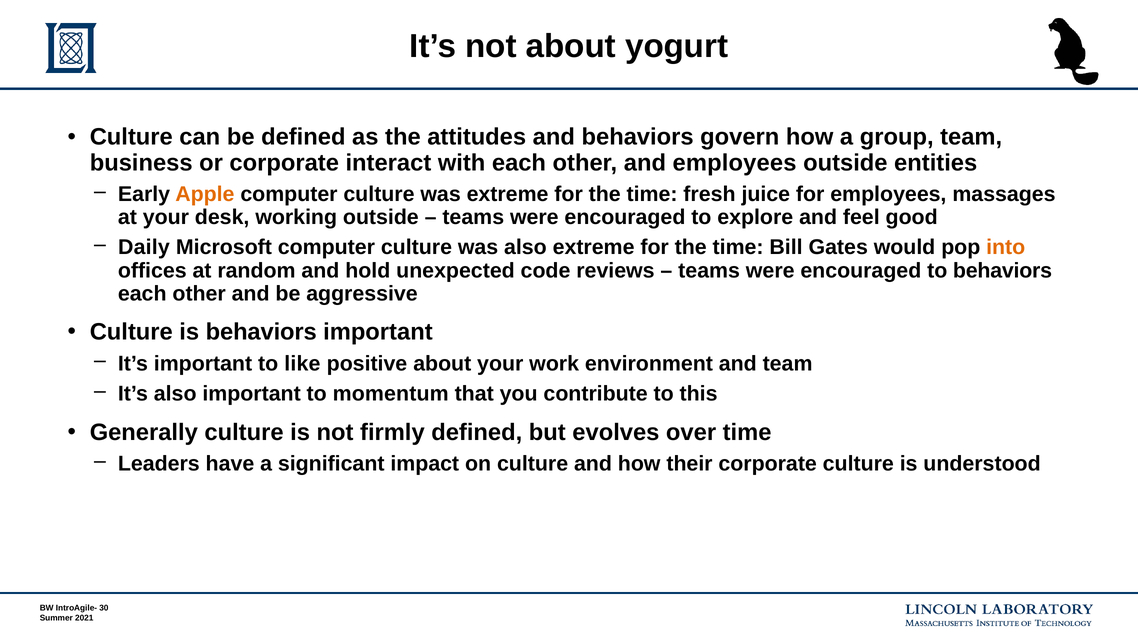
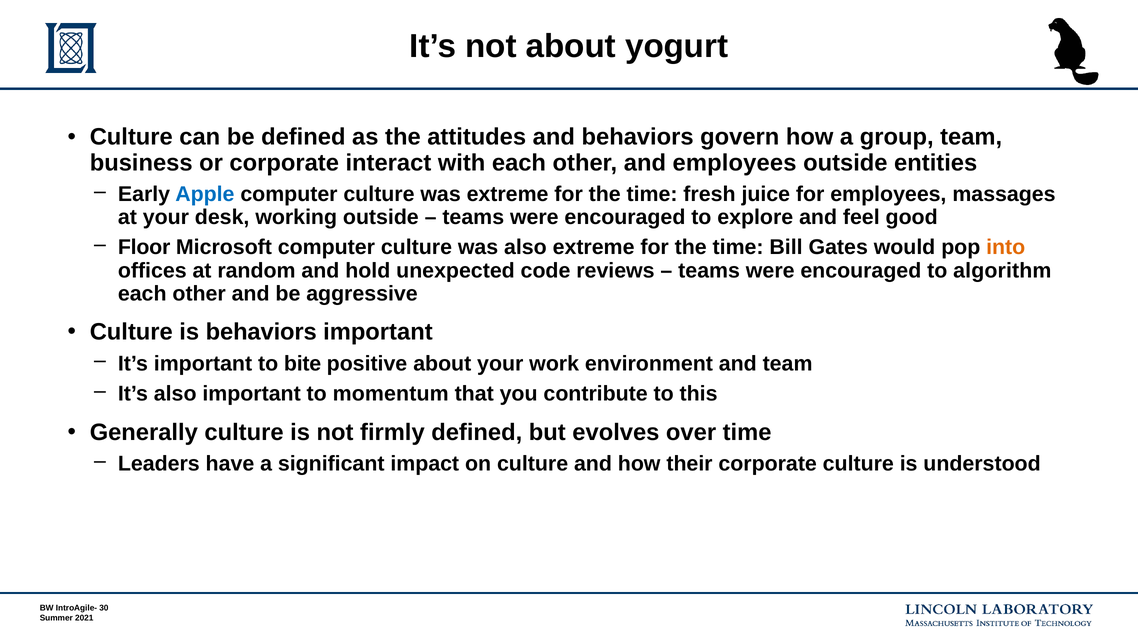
Apple colour: orange -> blue
Daily: Daily -> Floor
to behaviors: behaviors -> algorithm
like: like -> bite
